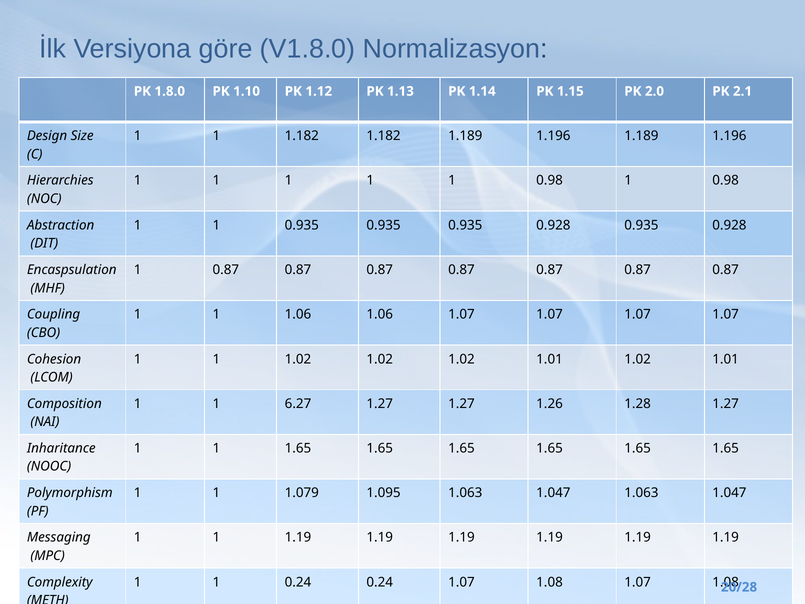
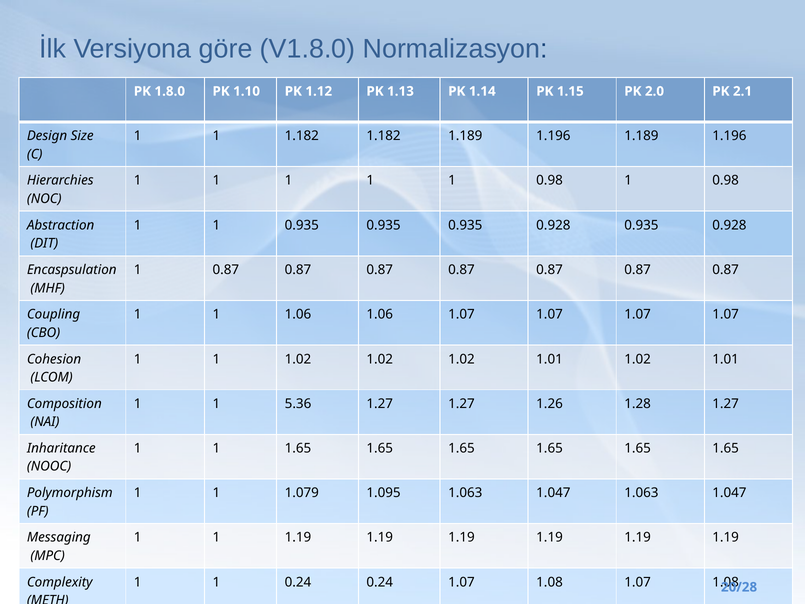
6.27: 6.27 -> 5.36
